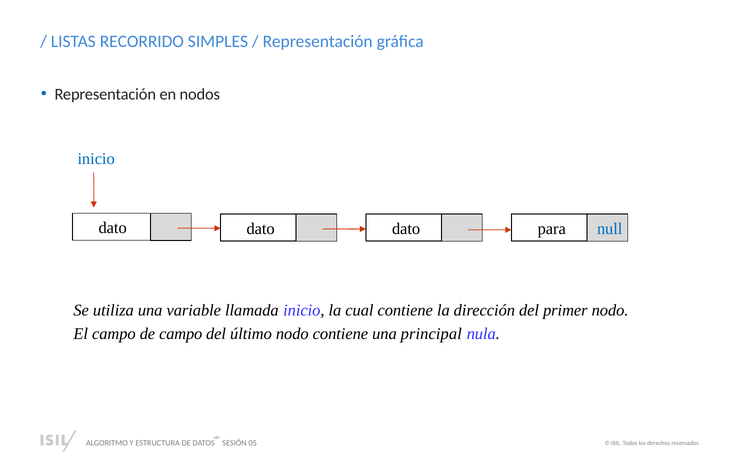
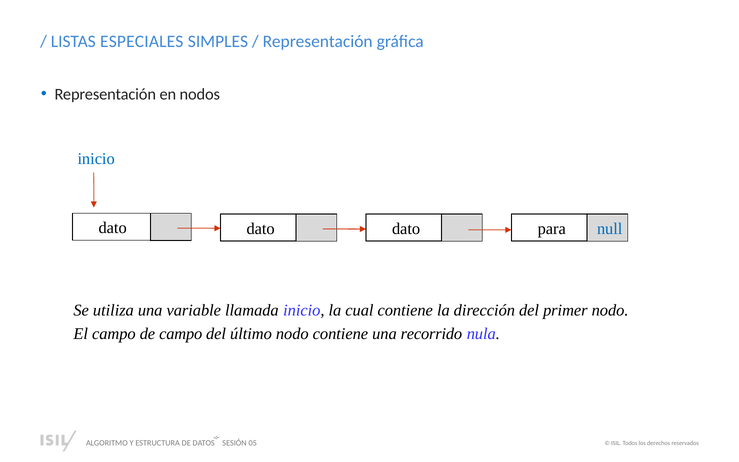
RECORRIDO: RECORRIDO -> ESPECIALES
principal: principal -> recorrido
